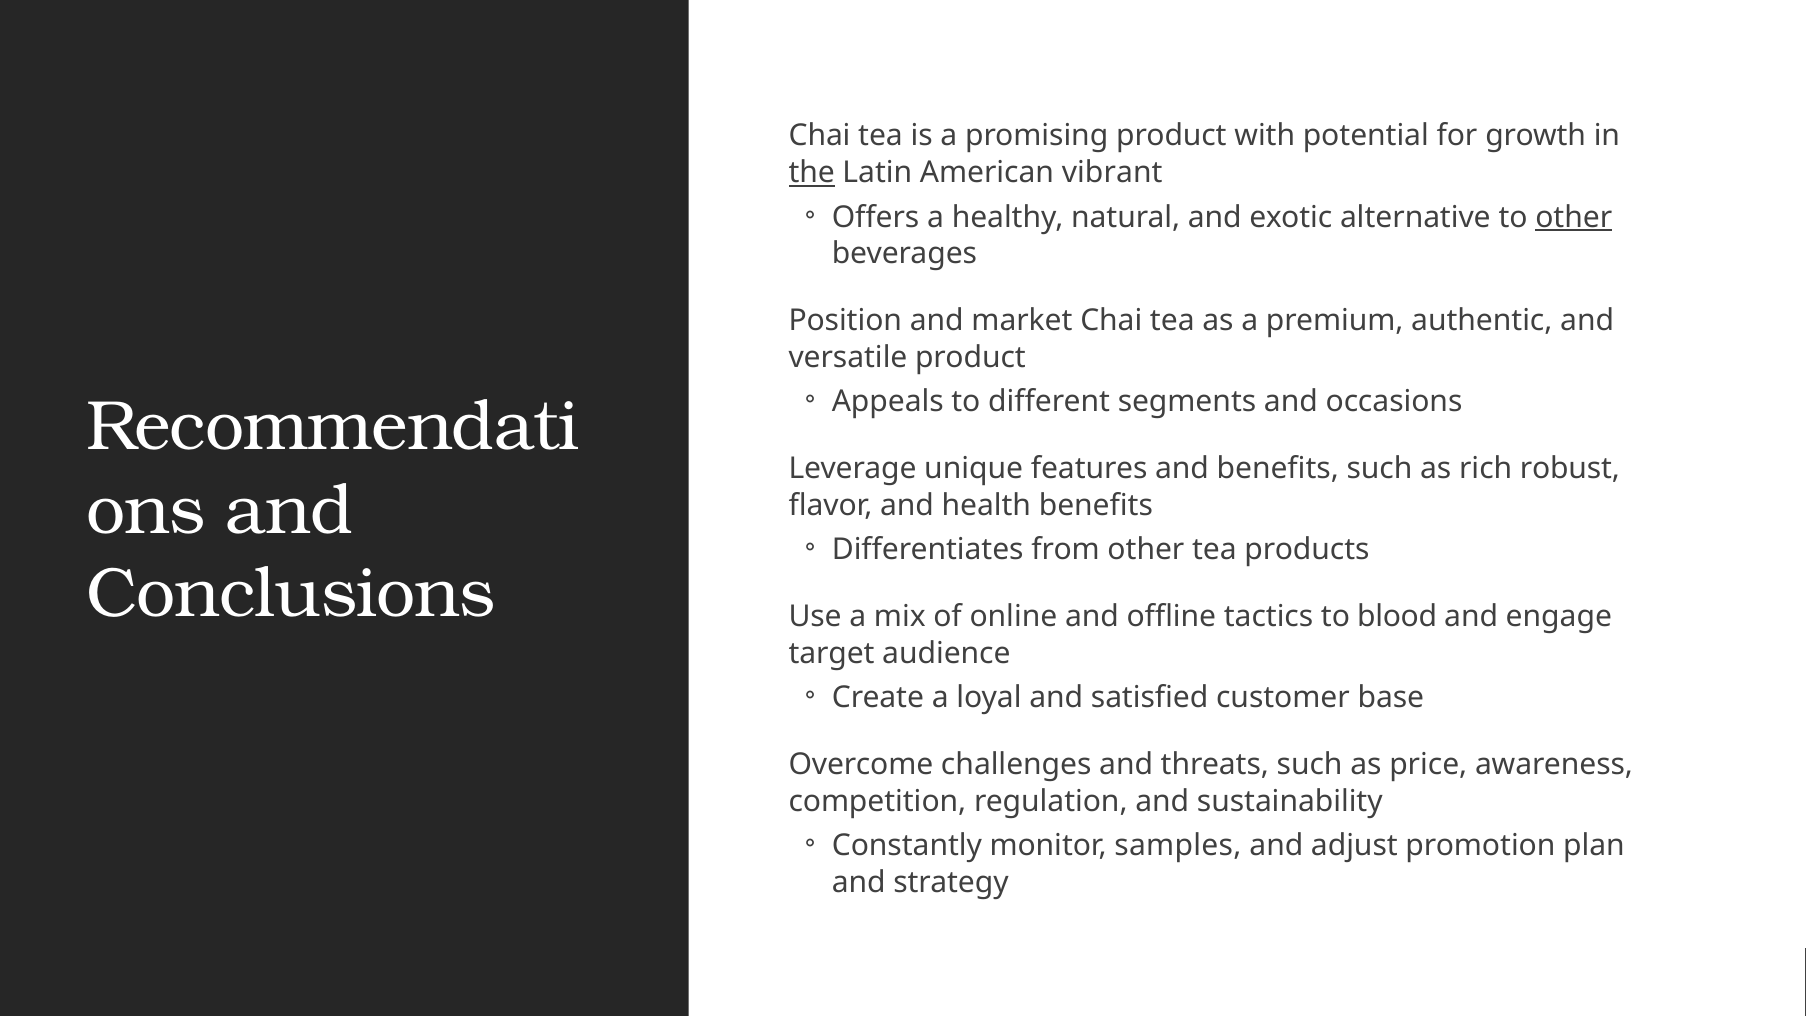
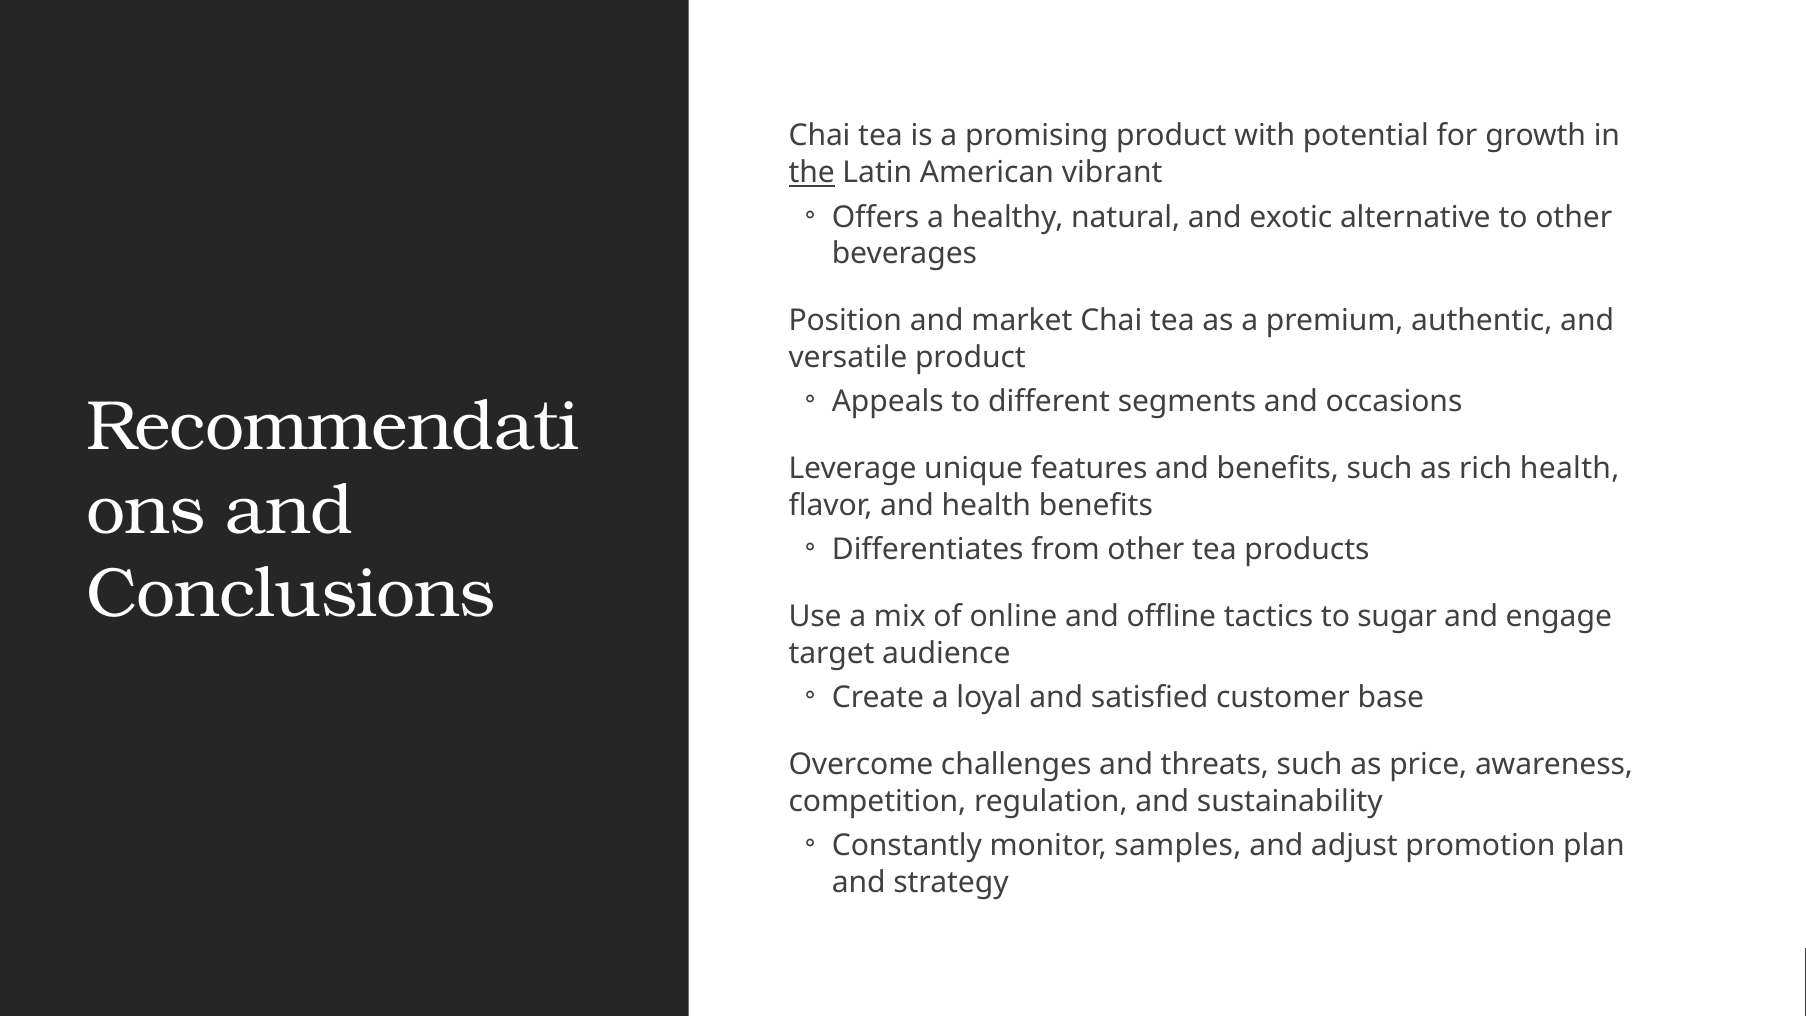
other at (1574, 217) underline: present -> none
rich robust: robust -> health
blood: blood -> sugar
